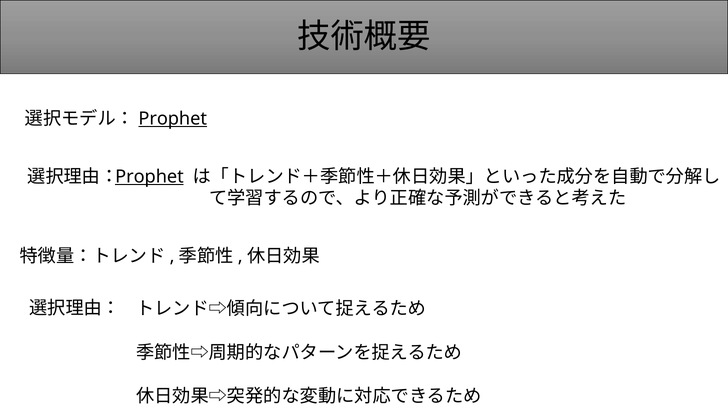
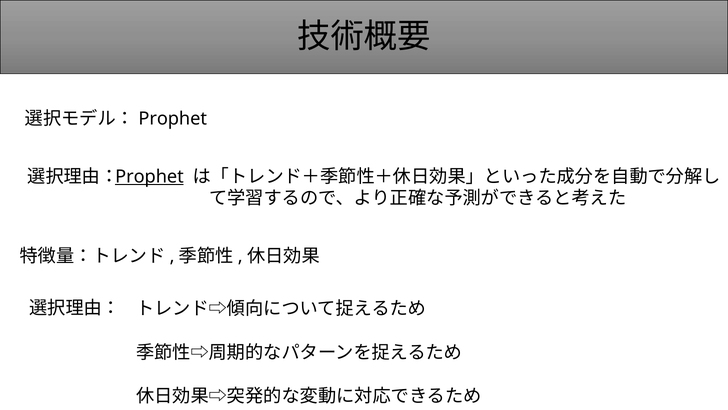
Prophet at (173, 119) underline: present -> none
